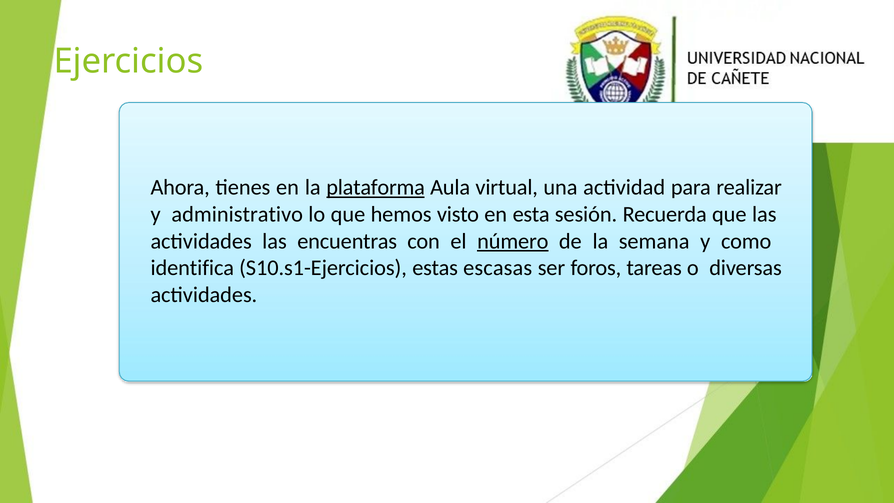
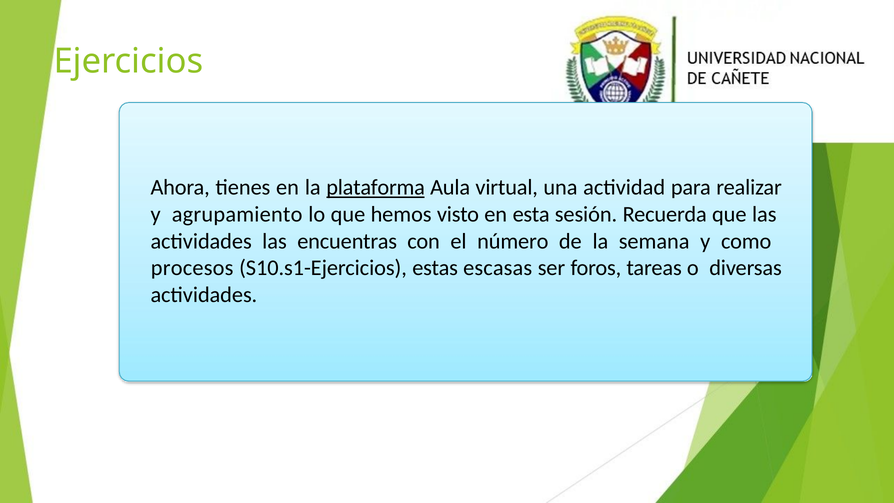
administrativo: administrativo -> agrupamiento
número underline: present -> none
identifica: identifica -> procesos
